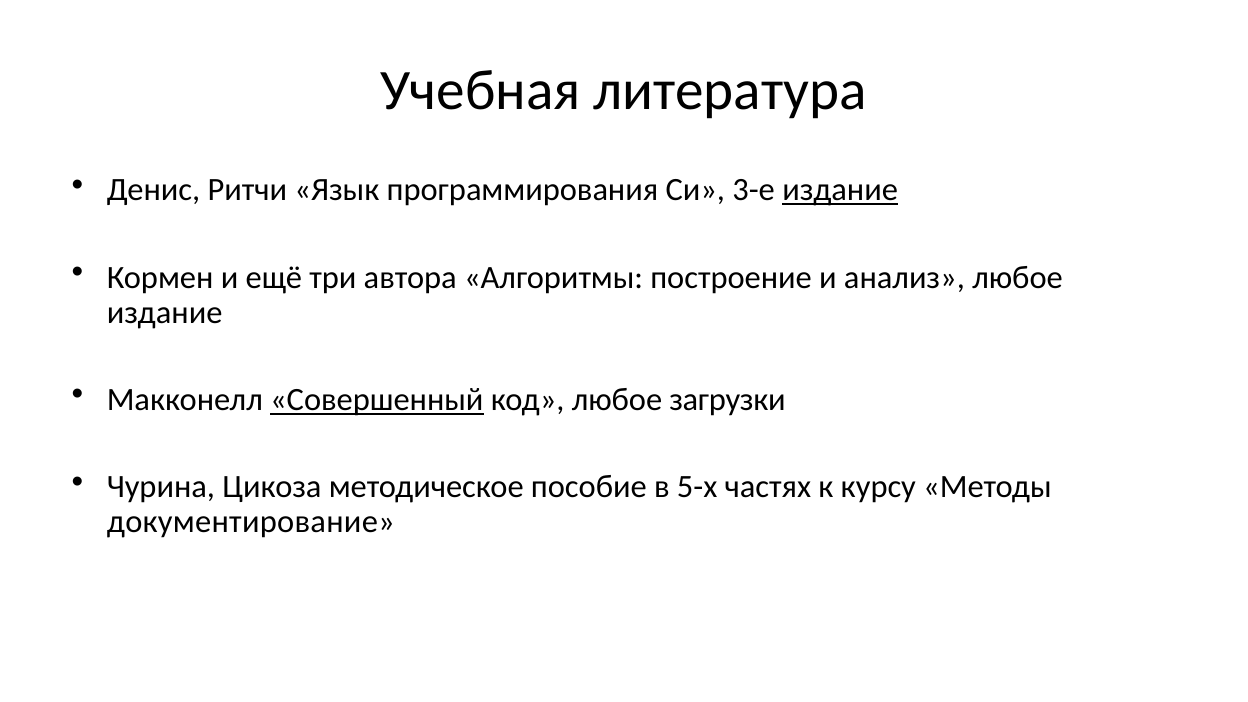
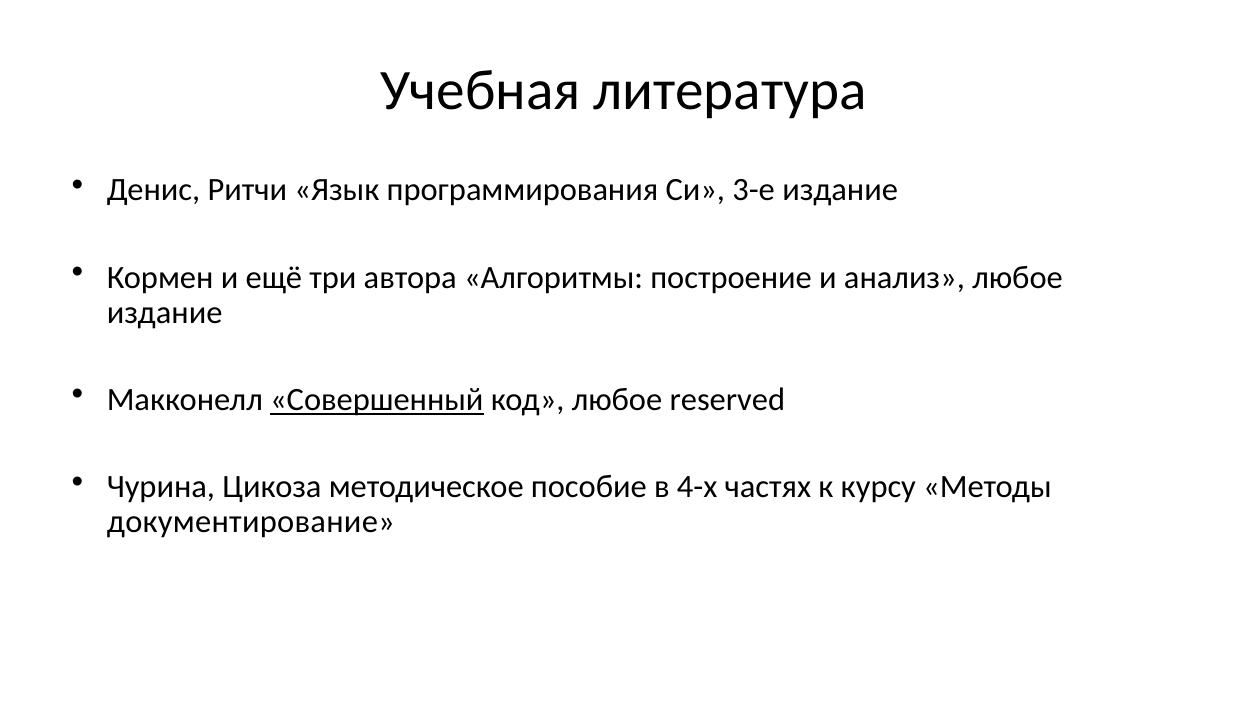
издание at (840, 190) underline: present -> none
загрузки: загрузки -> reserved
5-х: 5-х -> 4-х
